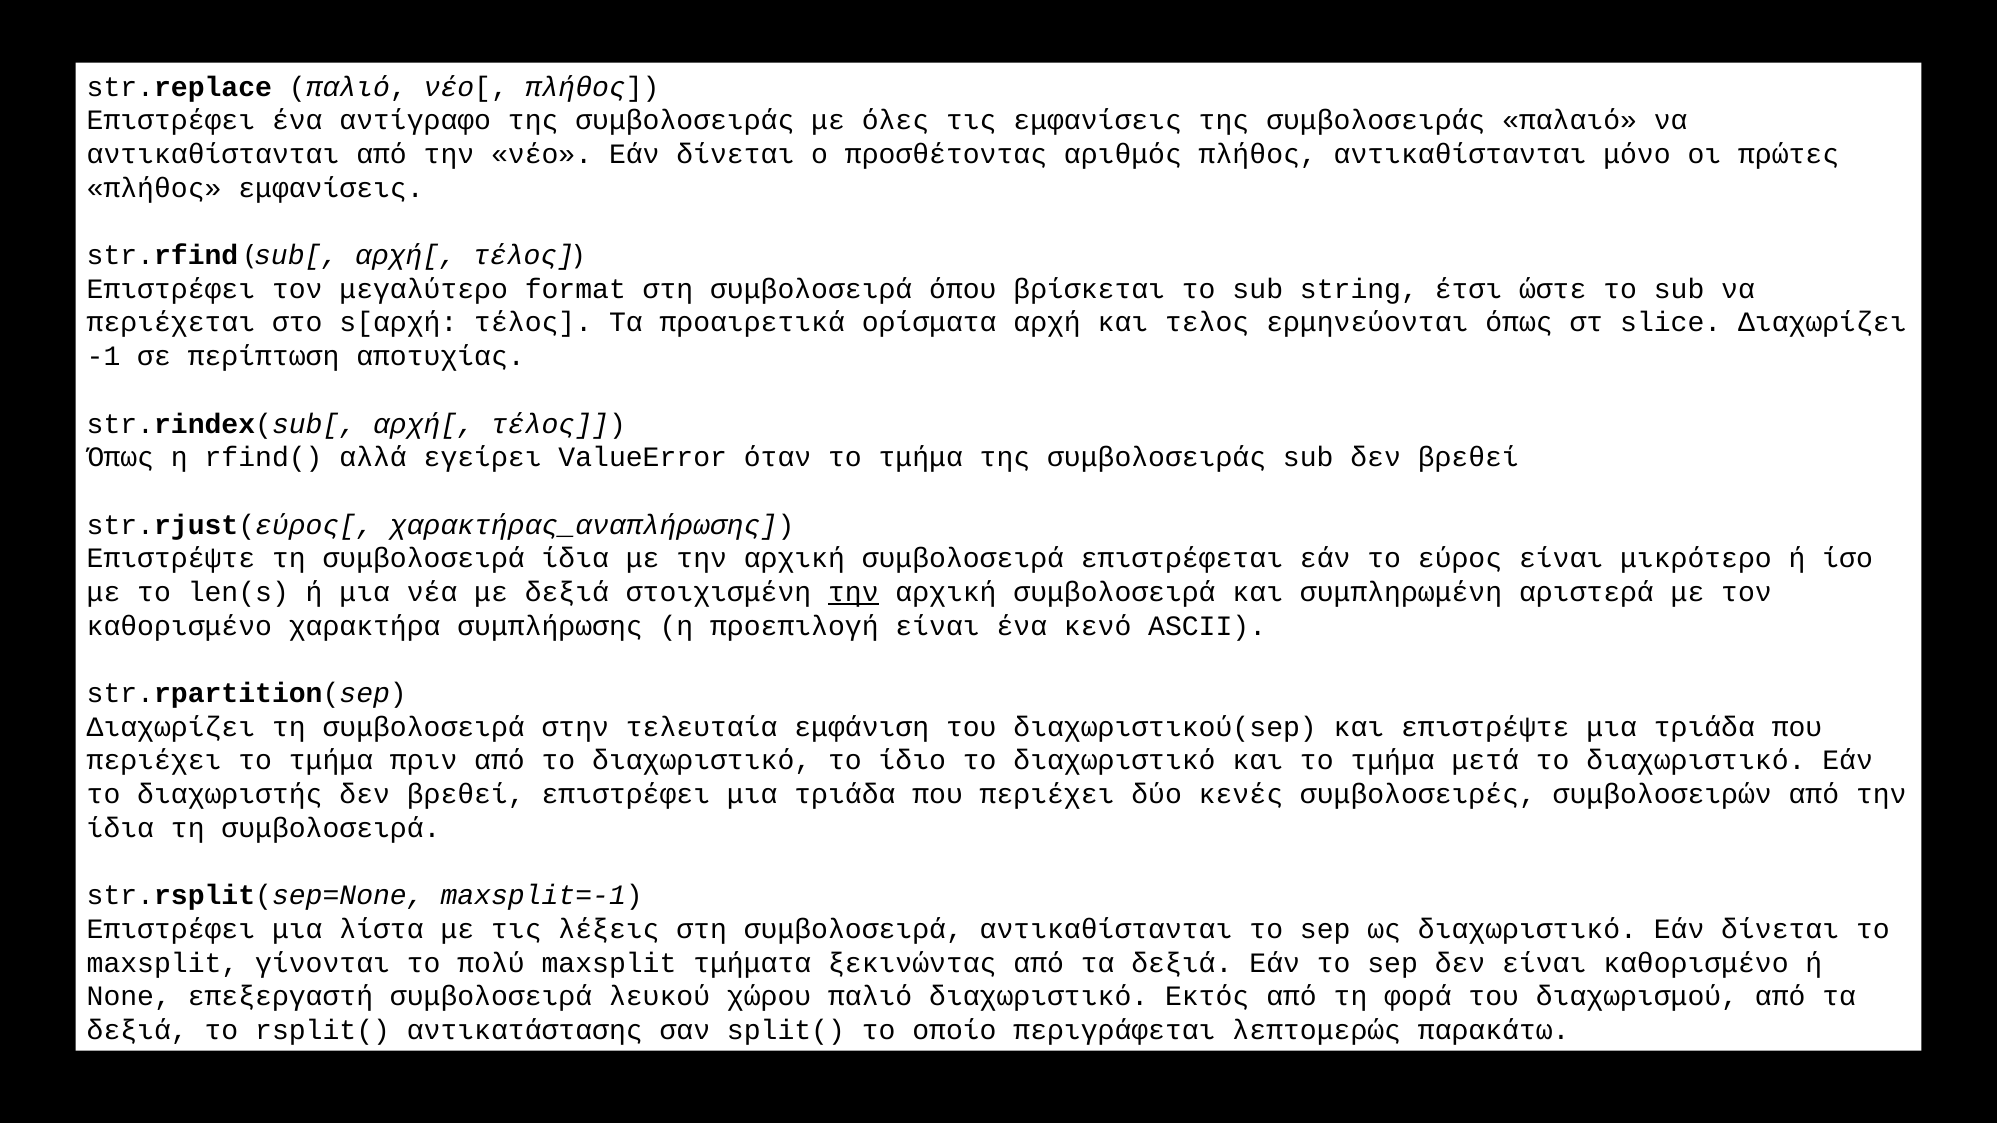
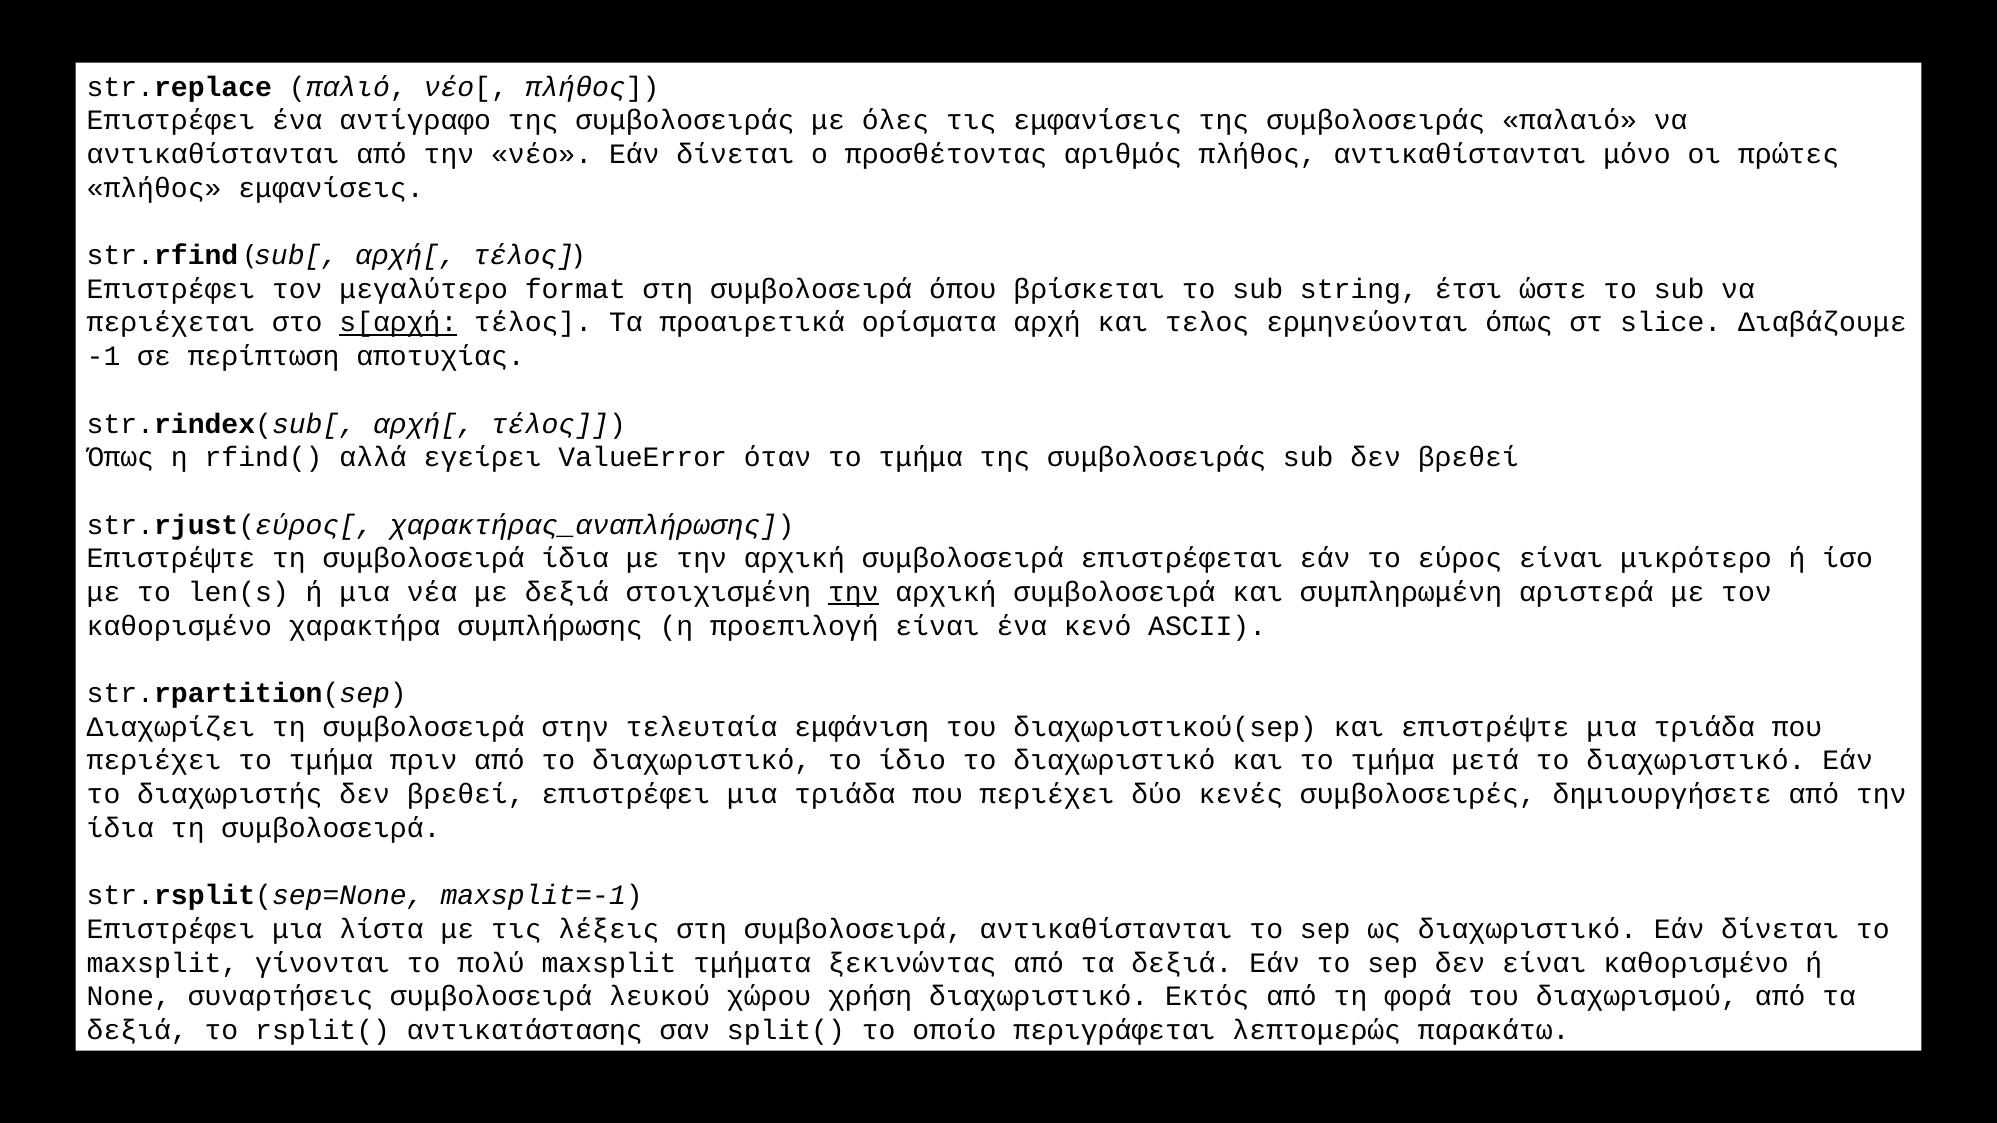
s[αρχή underline: none -> present
slice Διαχωρίζει: Διαχωρίζει -> Διαβάζουμε
συμβολοσειρών: συμβολοσειρών -> δημιουργήσετε
επεξεργαστή: επεξεργαστή -> συναρτήσεις
χώρου παλιό: παλιό -> χρήση
